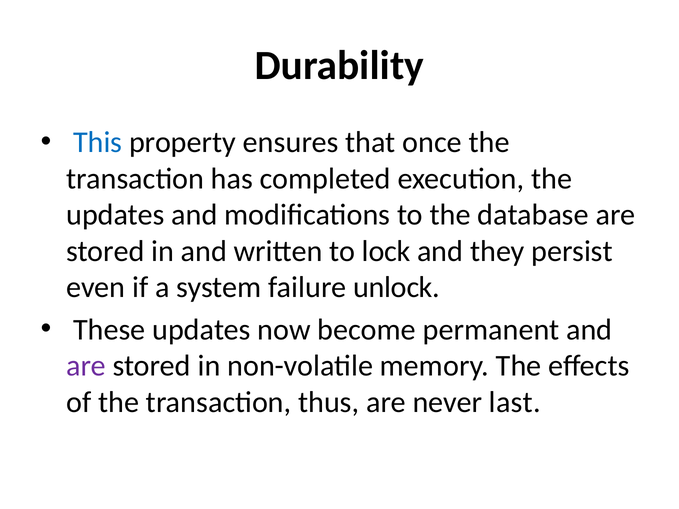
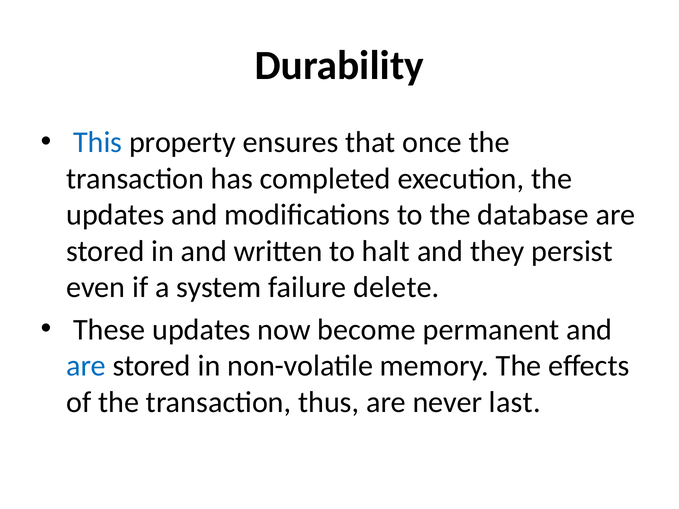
lock: lock -> halt
unlock: unlock -> delete
are at (86, 366) colour: purple -> blue
